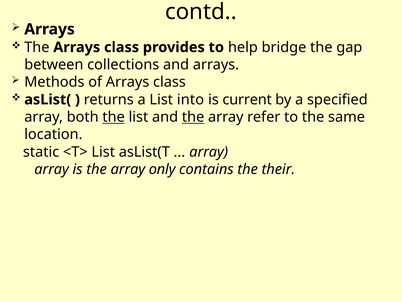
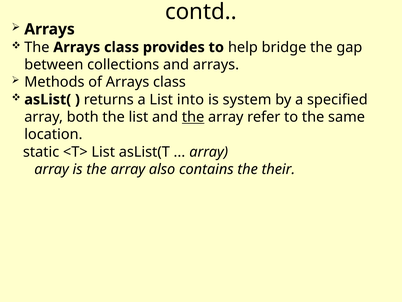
current: current -> system
the at (114, 117) underline: present -> none
only: only -> also
